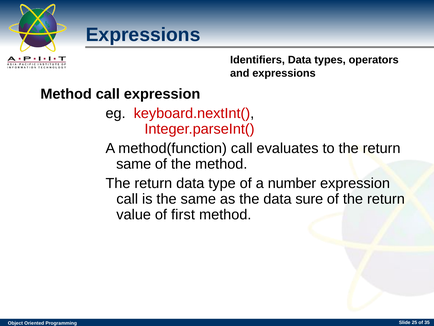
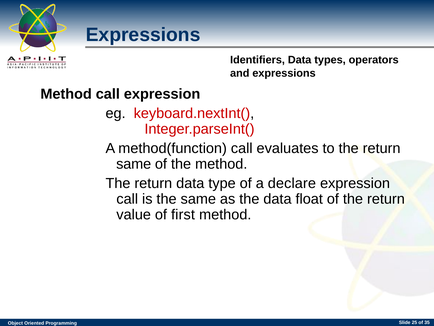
number: number -> declare
sure: sure -> float
